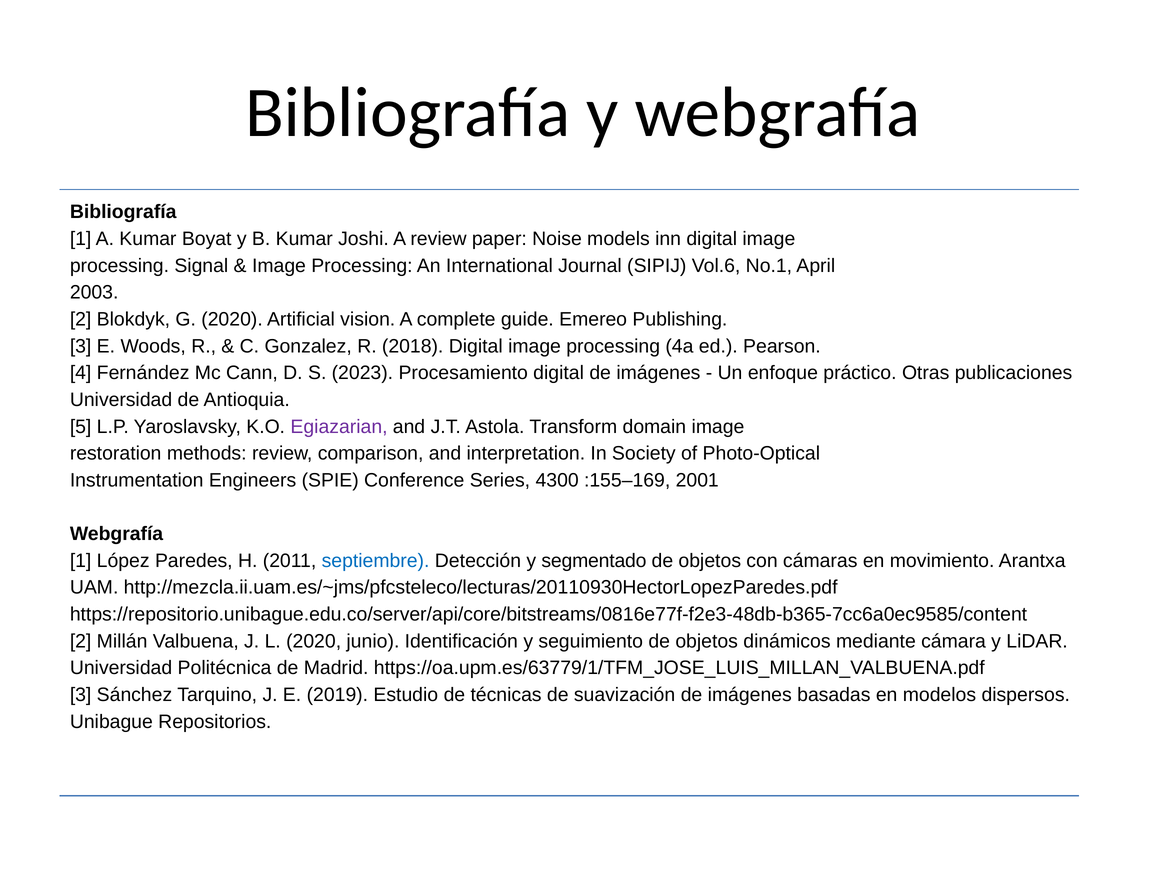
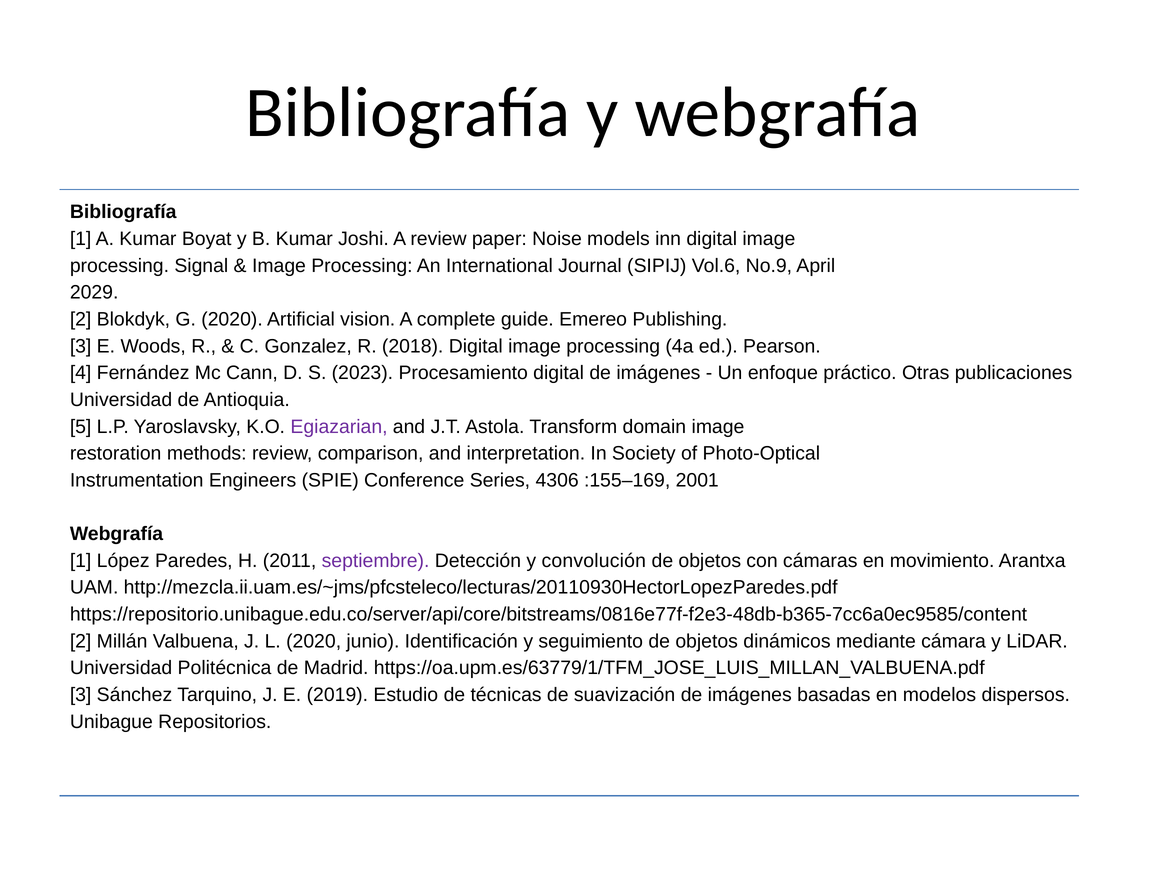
No.1: No.1 -> No.9
2003: 2003 -> 2029
4300: 4300 -> 4306
septiembre colour: blue -> purple
segmentado: segmentado -> convolución
